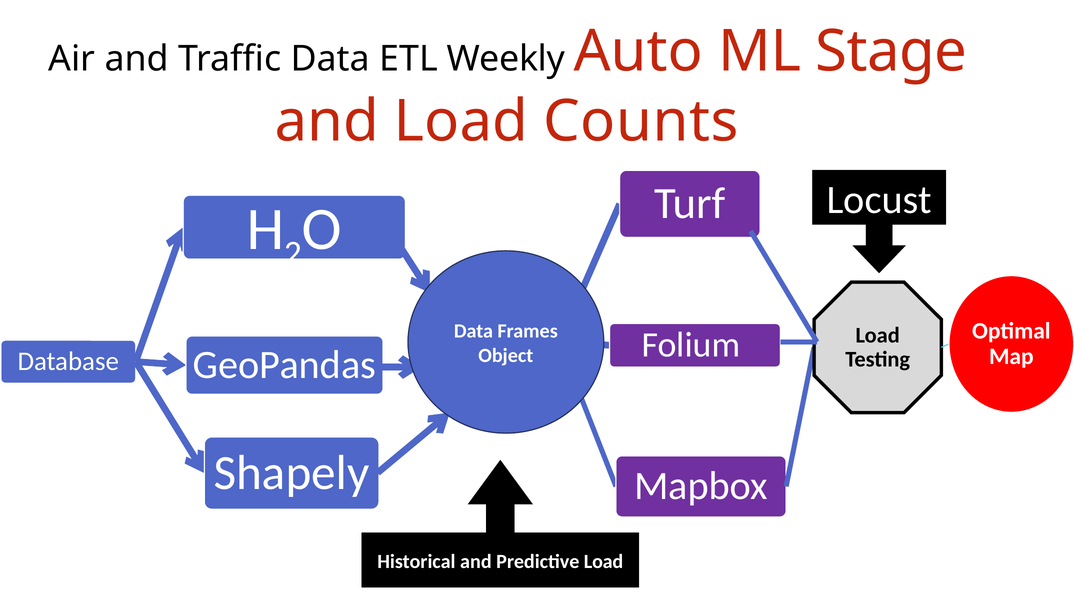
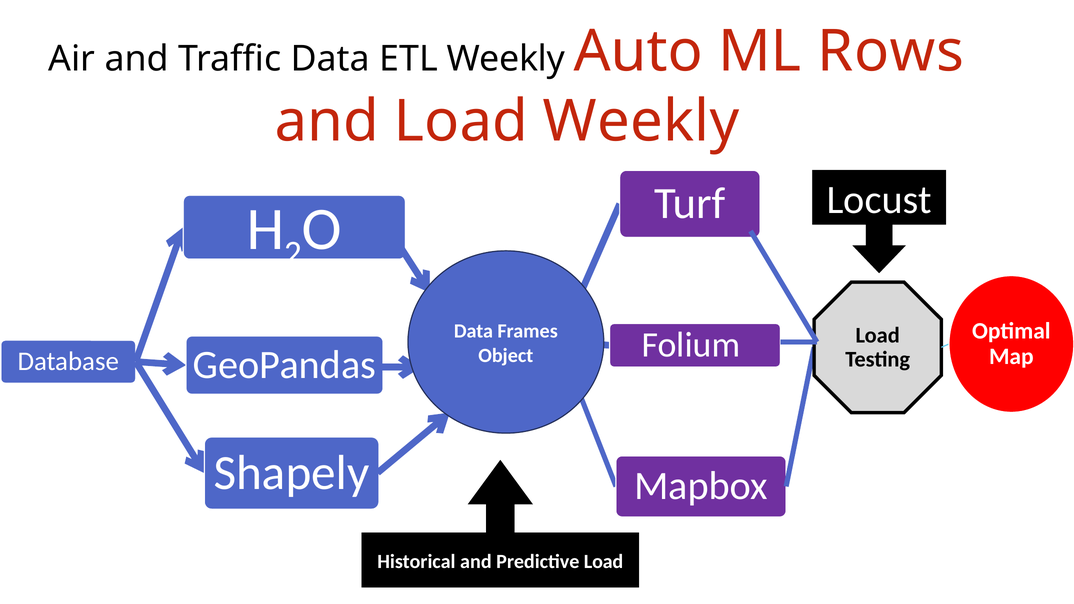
Stage: Stage -> Rows
Load Counts: Counts -> Weekly
